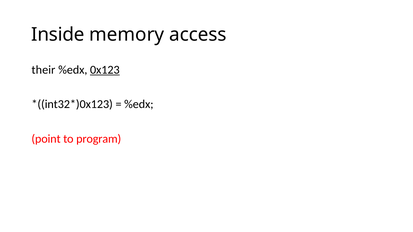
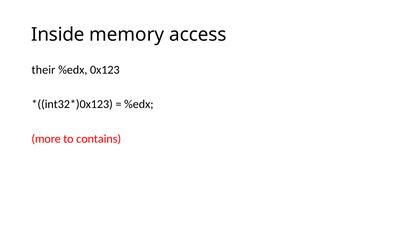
0x123 underline: present -> none
point: point -> more
program: program -> contains
